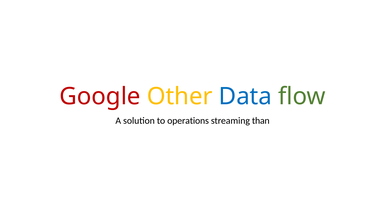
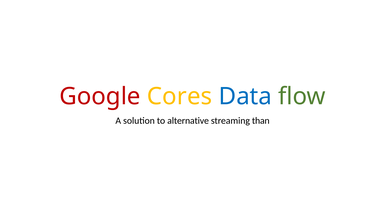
Other: Other -> Cores
operations: operations -> alternative
